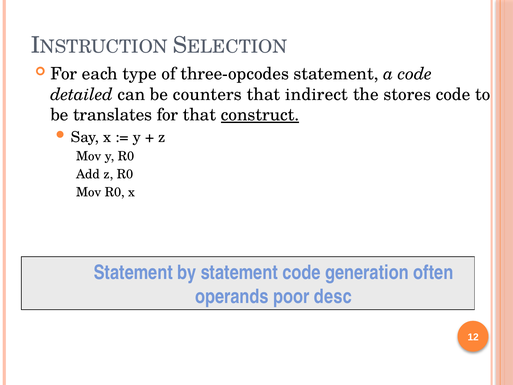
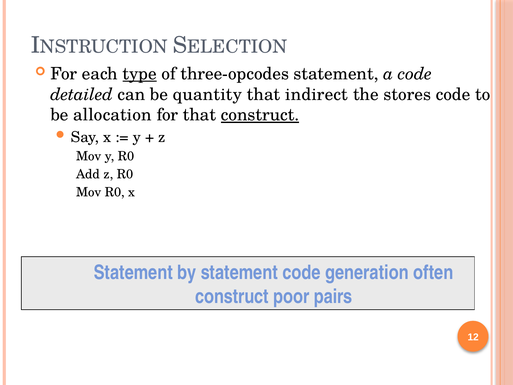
type underline: none -> present
counters: counters -> quantity
translates: translates -> allocation
operands at (232, 296): operands -> construct
desc: desc -> pairs
